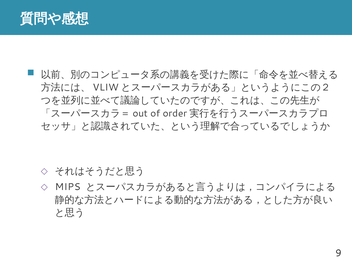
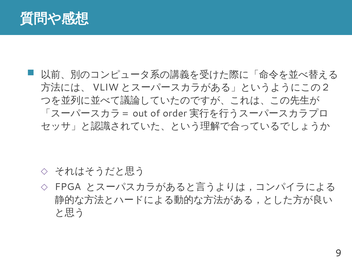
MIPS: MIPS -> FPGA
